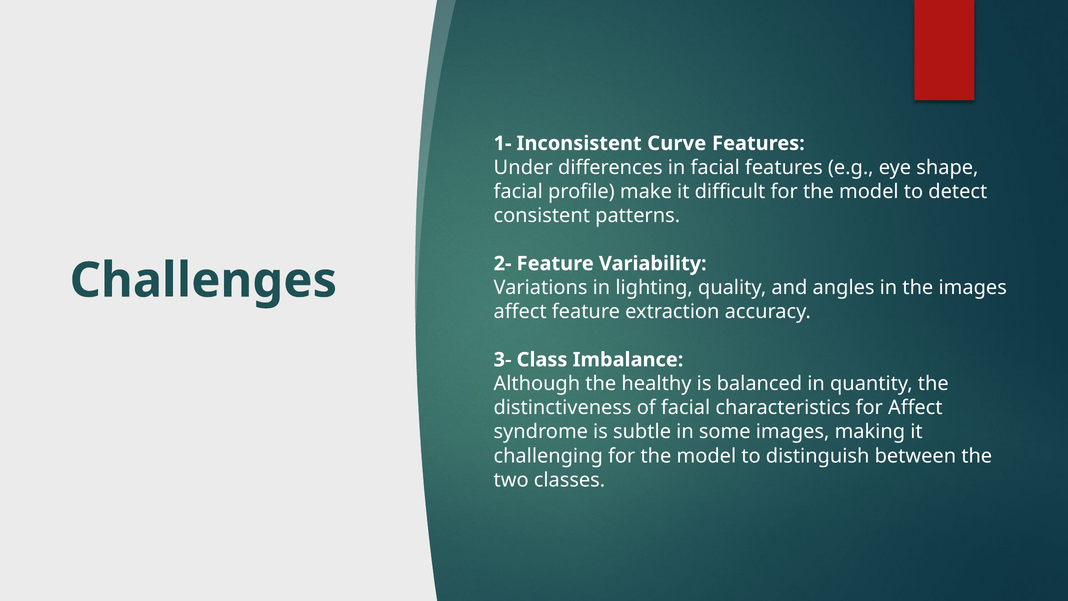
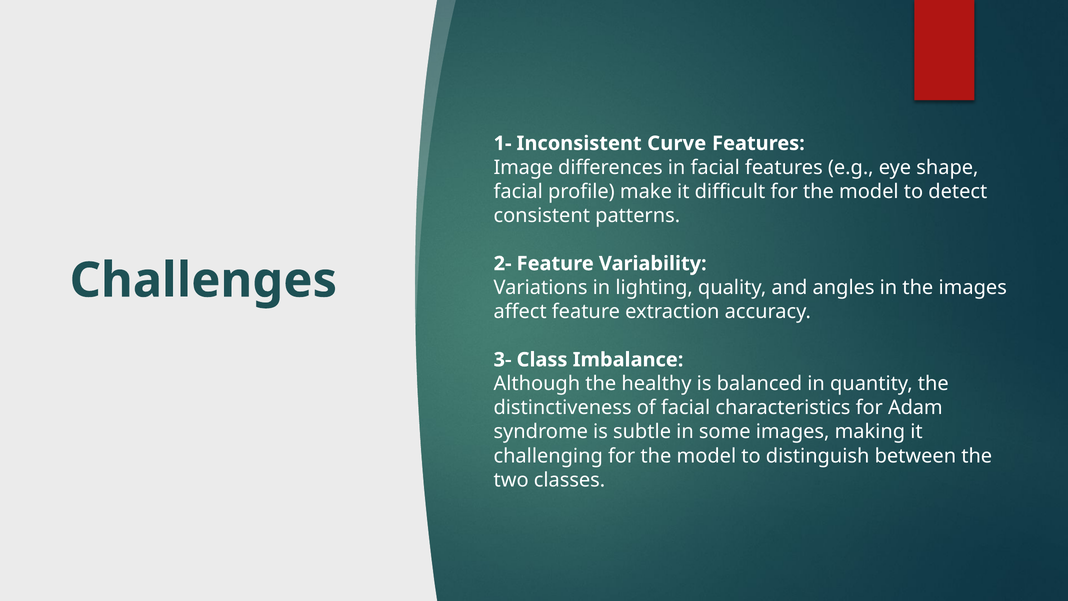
Under: Under -> Image
for Affect: Affect -> Adam
